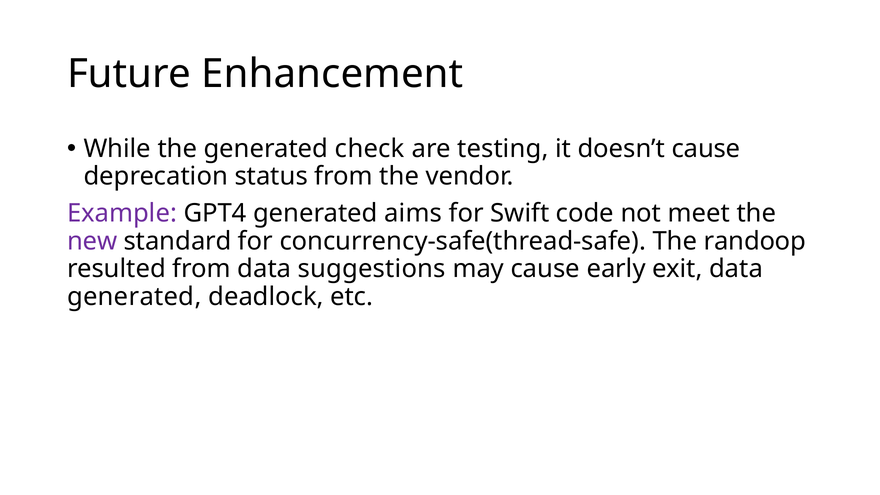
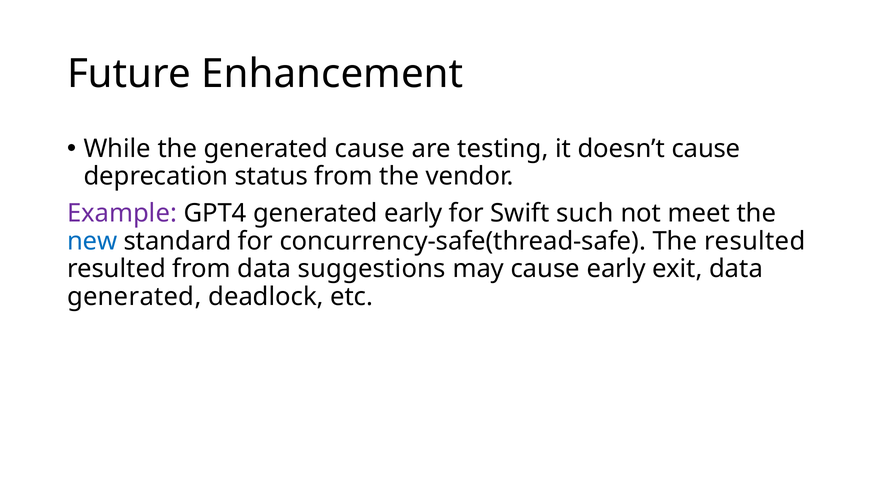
generated check: check -> cause
generated aims: aims -> early
code: code -> such
new colour: purple -> blue
The randoop: randoop -> resulted
